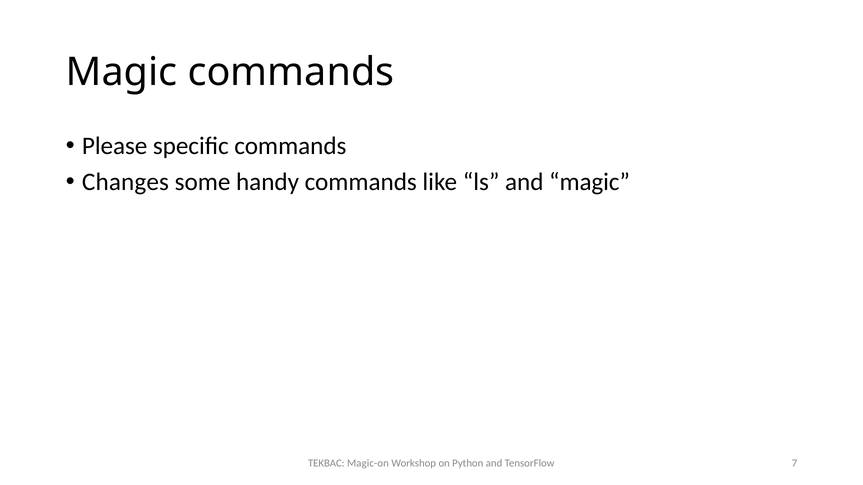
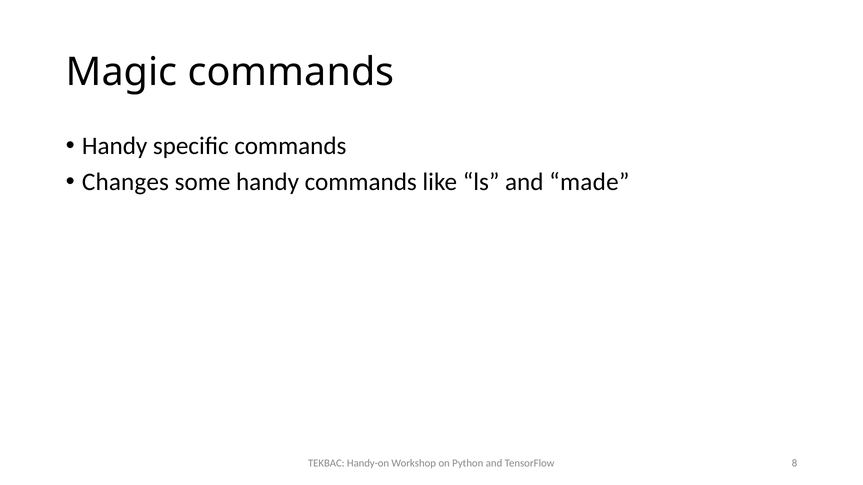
Please at (115, 146): Please -> Handy
and magic: magic -> made
Magic-on: Magic-on -> Handy-on
7: 7 -> 8
